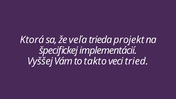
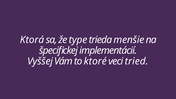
veľa: veľa -> type
projekt: projekt -> menšie
takto: takto -> ktoré
